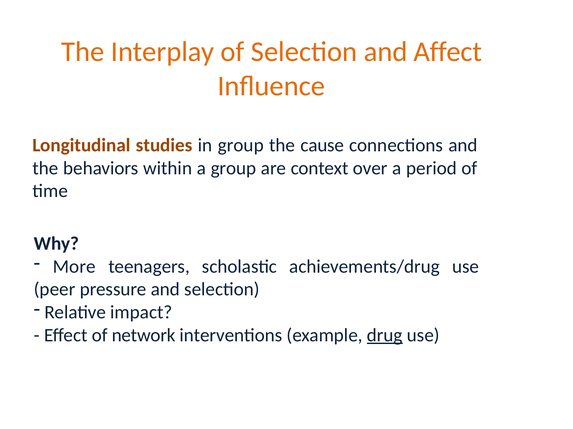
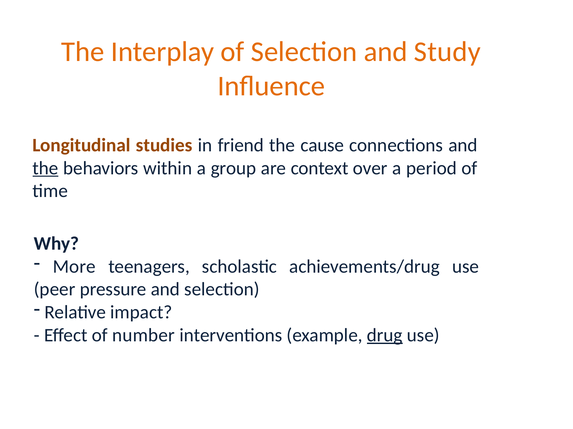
Affect: Affect -> Study
in group: group -> friend
the at (45, 168) underline: none -> present
network: network -> number
